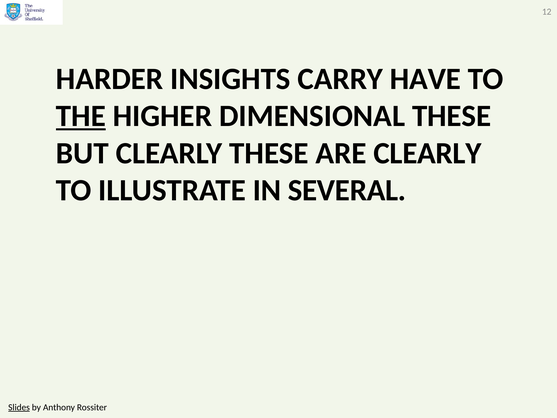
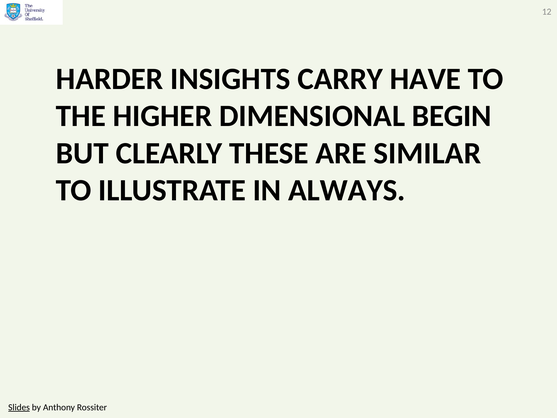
THE underline: present -> none
DIMENSIONAL THESE: THESE -> BEGIN
ARE CLEARLY: CLEARLY -> SIMILAR
SEVERAL: SEVERAL -> ALWAYS
